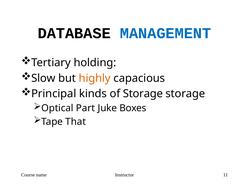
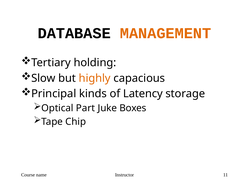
MANAGEMENT colour: blue -> orange
of Storage: Storage -> Latency
That: That -> Chip
